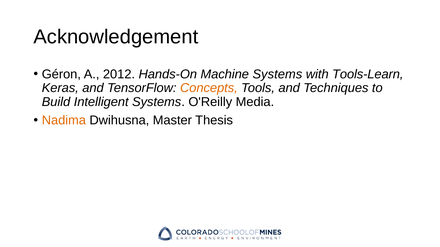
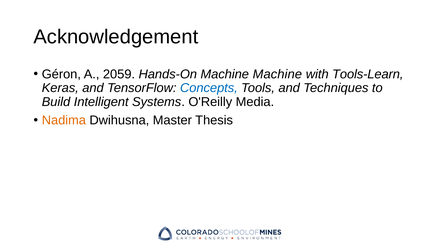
2012: 2012 -> 2059
Machine Systems: Systems -> Machine
Concepts colour: orange -> blue
